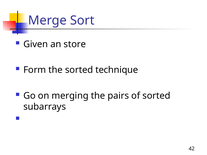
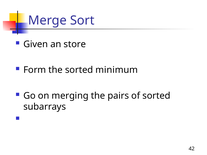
technique: technique -> minimum
